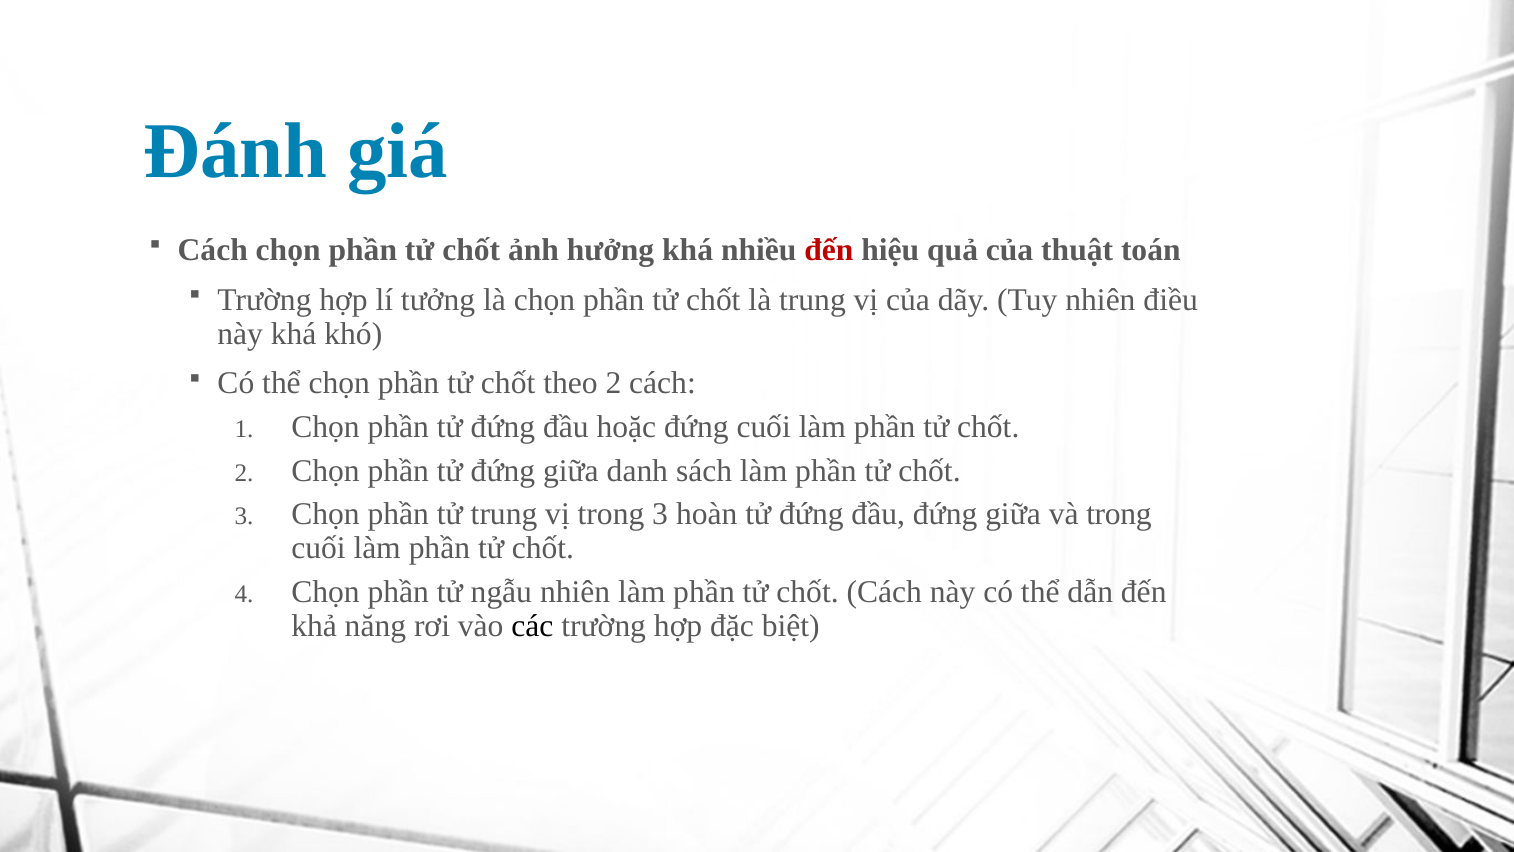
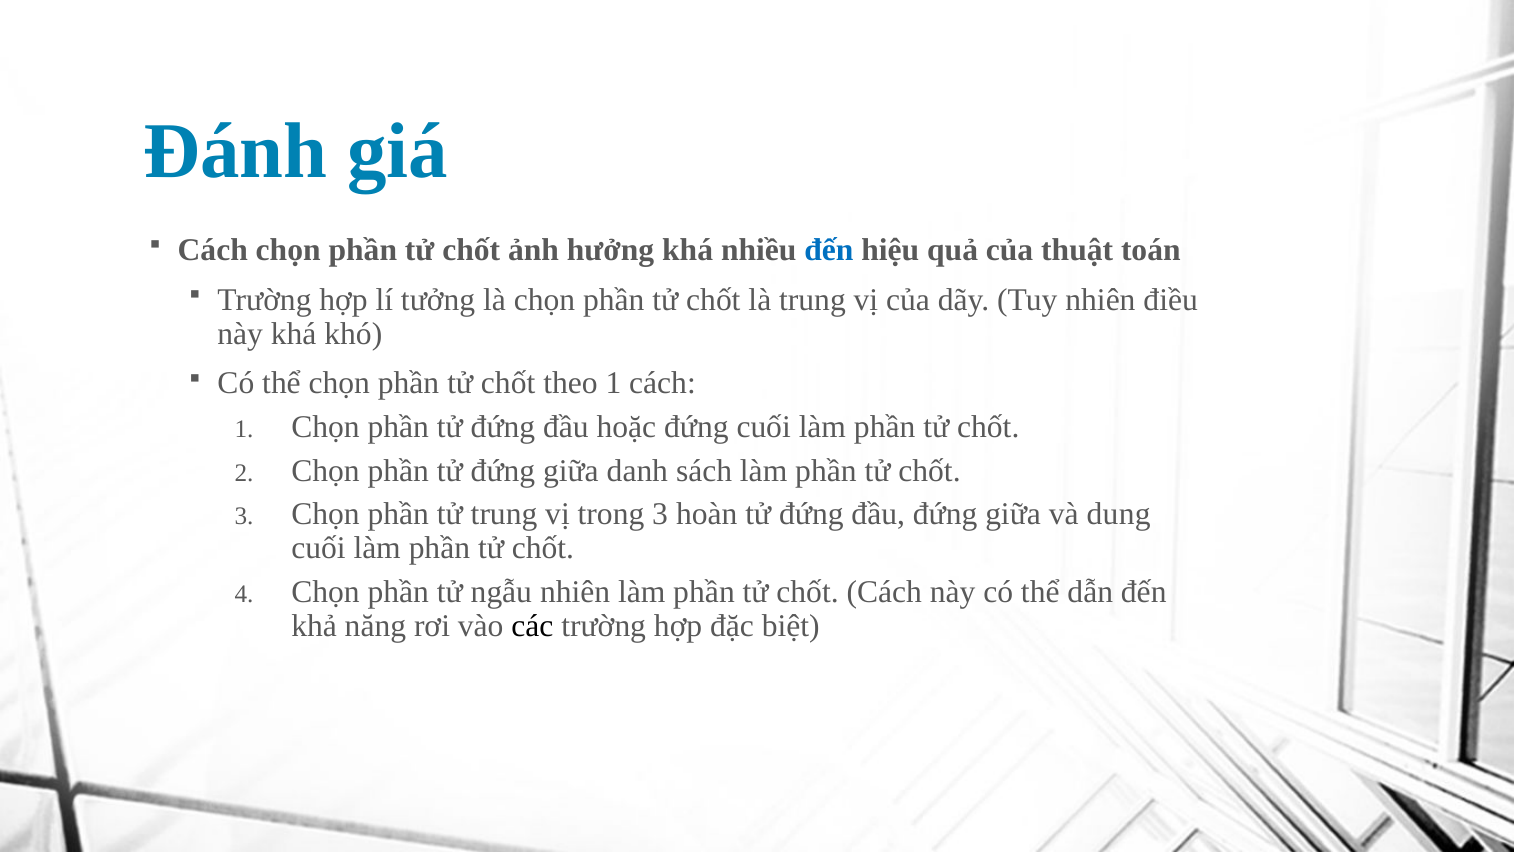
đến at (829, 250) colour: red -> blue
theo 2: 2 -> 1
và trong: trong -> dung
